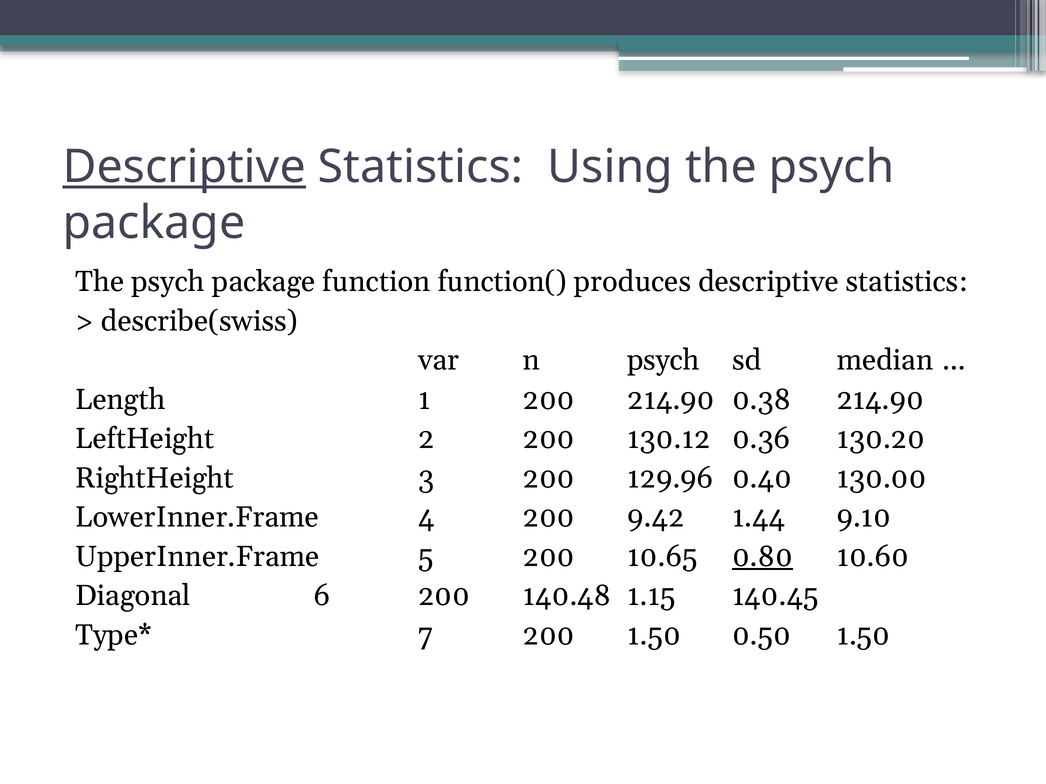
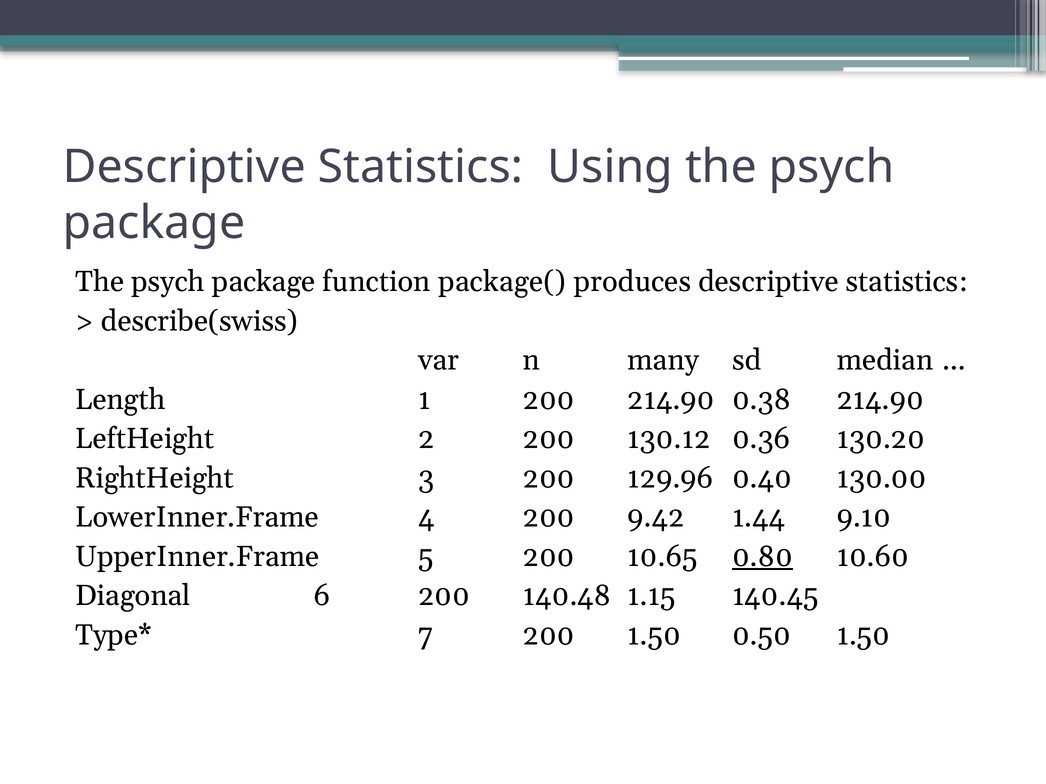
Descriptive at (184, 167) underline: present -> none
function(: function( -> package(
n psych: psych -> many
